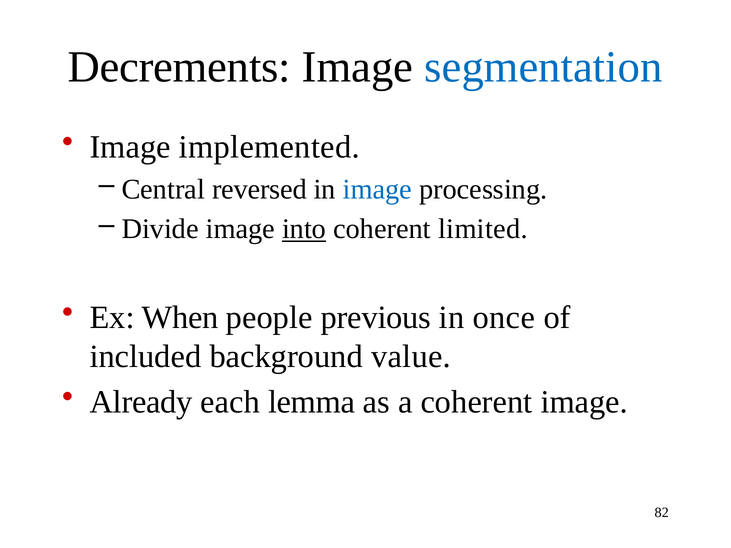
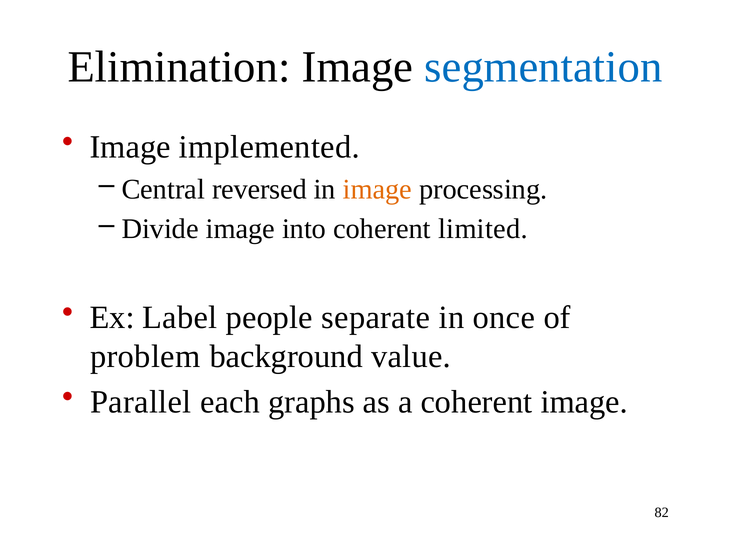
Decrements: Decrements -> Elimination
image at (377, 189) colour: blue -> orange
into underline: present -> none
When: When -> Label
previous: previous -> separate
included: included -> problem
Already: Already -> Parallel
lemma: lemma -> graphs
